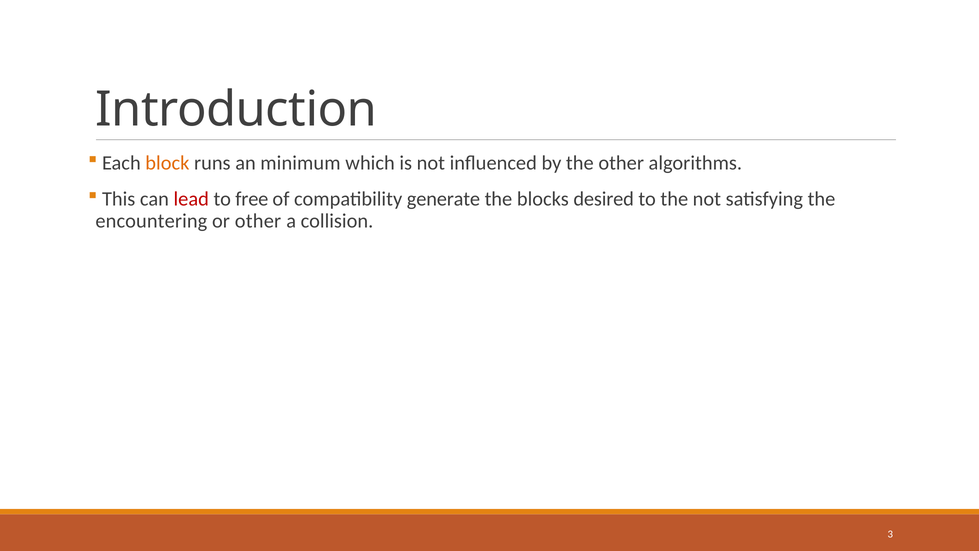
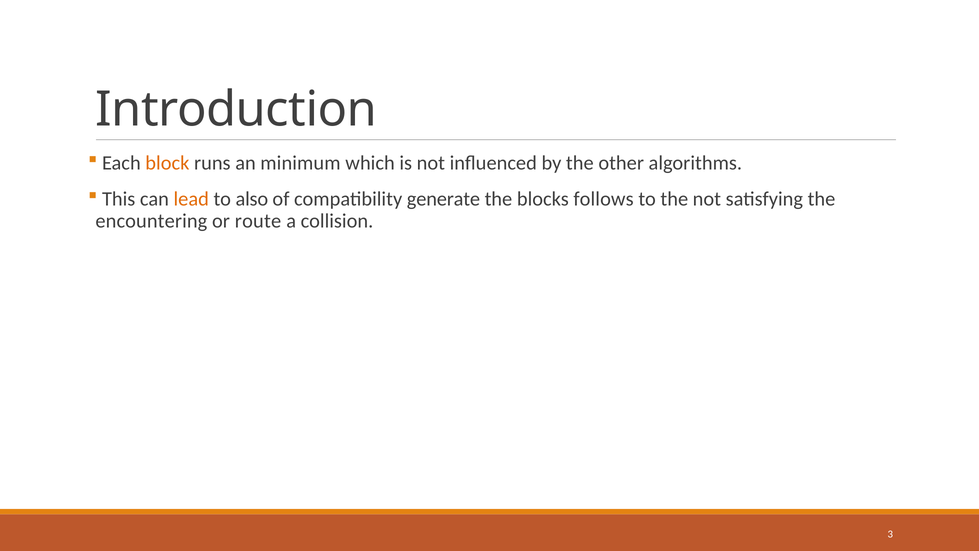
lead colour: red -> orange
free: free -> also
desired: desired -> follows
or other: other -> route
